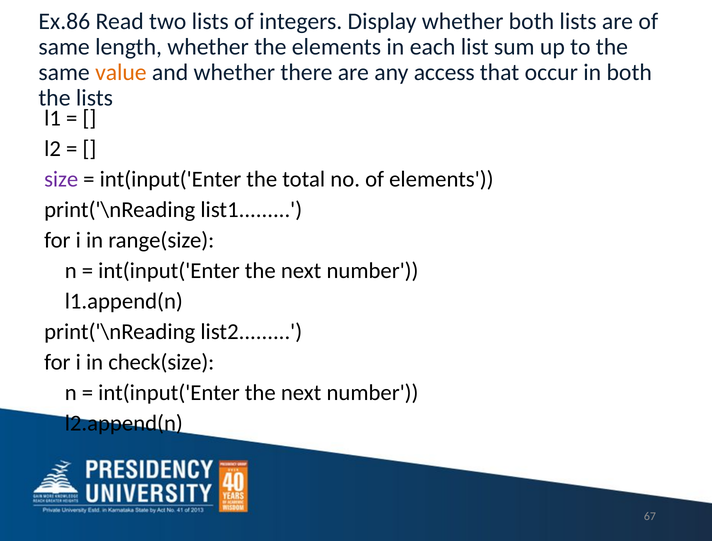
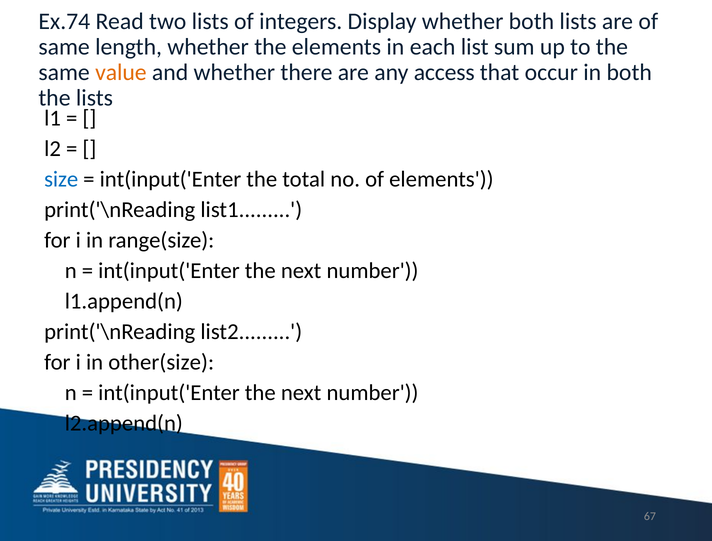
Ex.86: Ex.86 -> Ex.74
size colour: purple -> blue
check(size: check(size -> other(size
